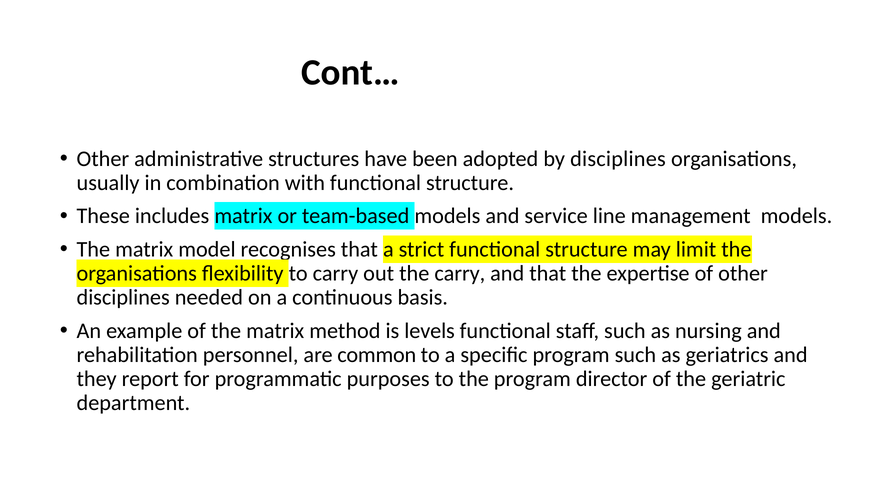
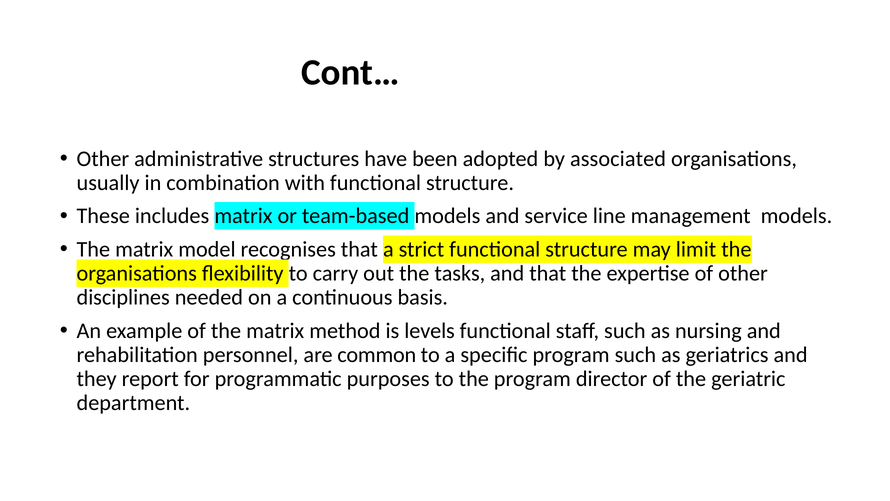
by disciplines: disciplines -> associated
the carry: carry -> tasks
